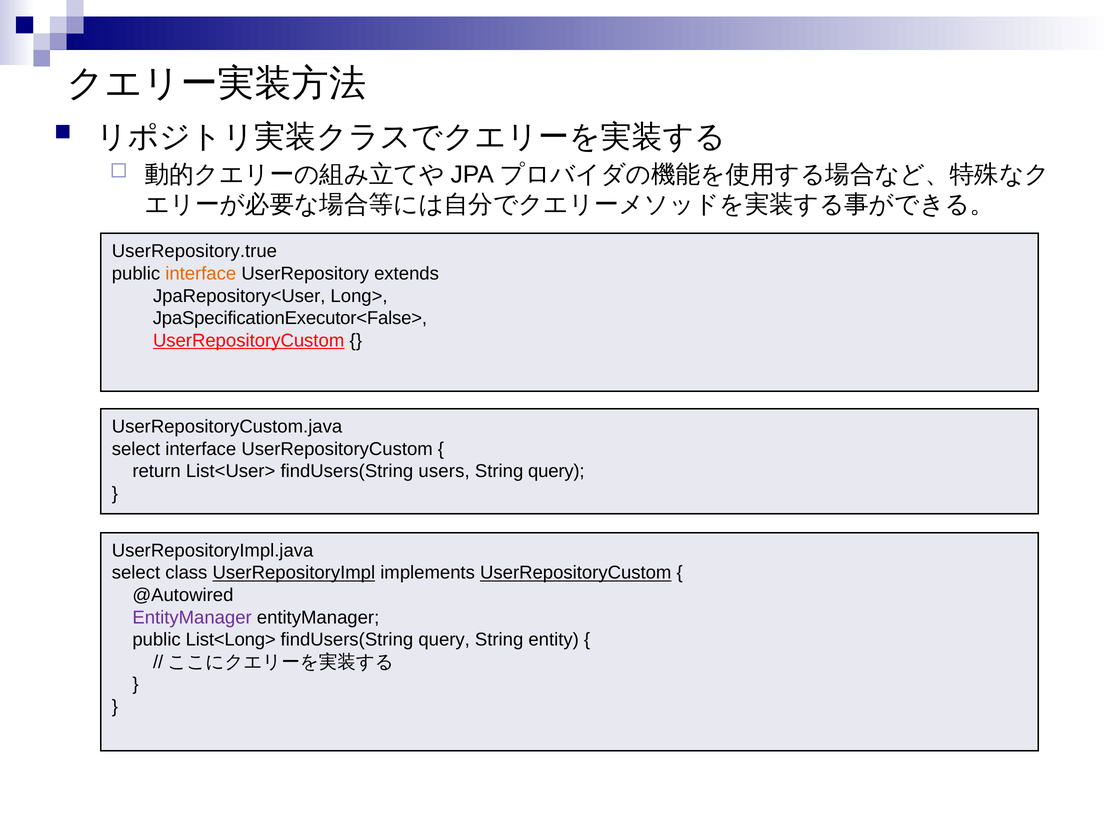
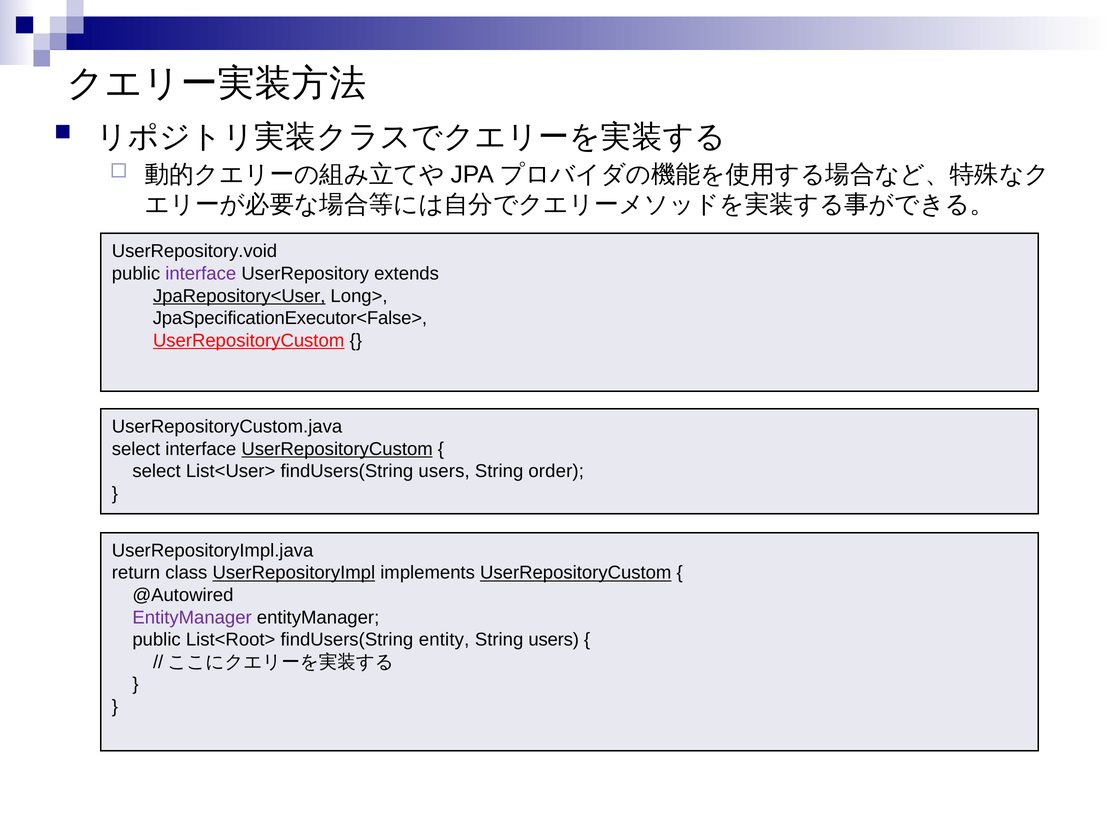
UserRepository.true: UserRepository.true -> UserRepository.void
interface at (201, 274) colour: orange -> purple
JpaRepository<User underline: none -> present
UserRepositoryCustom at (337, 449) underline: none -> present
return at (157, 471): return -> select
String query: query -> order
select at (136, 573): select -> return
List<Long>: List<Long> -> List<Root>
findUsers(String query: query -> entity
String entity: entity -> users
